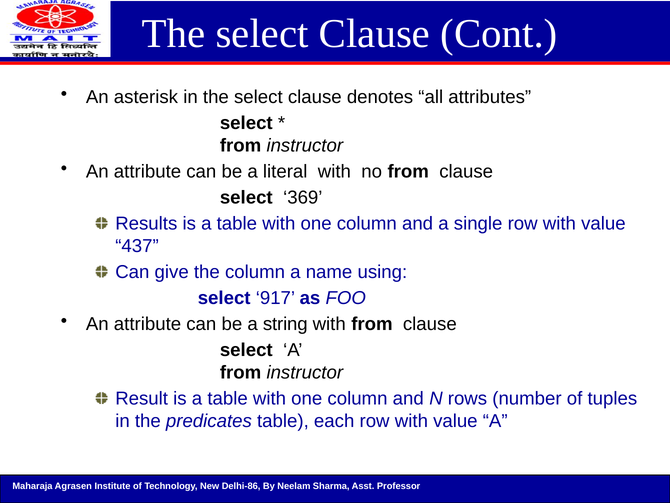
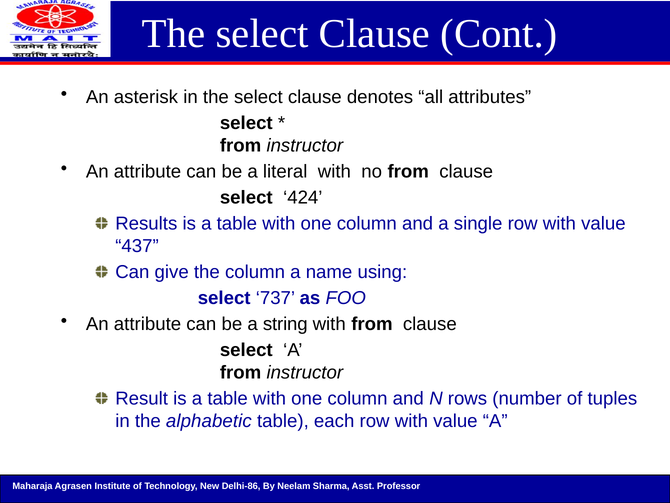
369: 369 -> 424
917: 917 -> 737
predicates: predicates -> alphabetic
